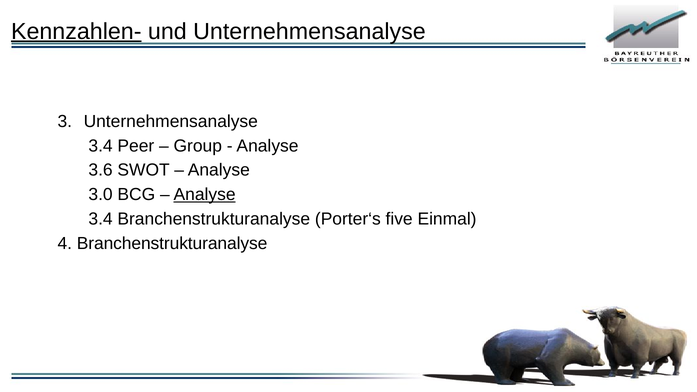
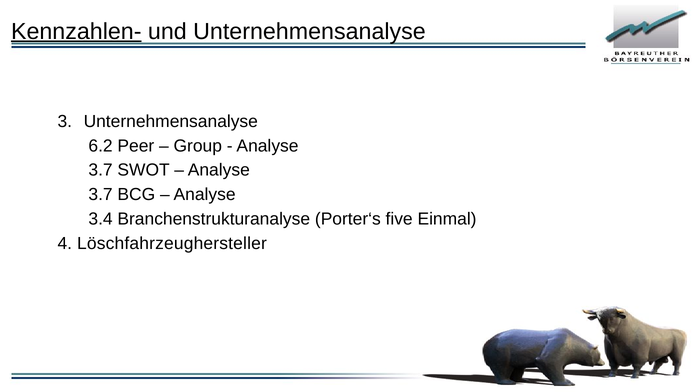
3.4 at (101, 146): 3.4 -> 6.2
3.6 at (101, 170): 3.6 -> 3.7
3.0 at (101, 195): 3.0 -> 3.7
Analyse at (205, 195) underline: present -> none
4 Branchenstrukturanalyse: Branchenstrukturanalyse -> Löschfahrzeughersteller
